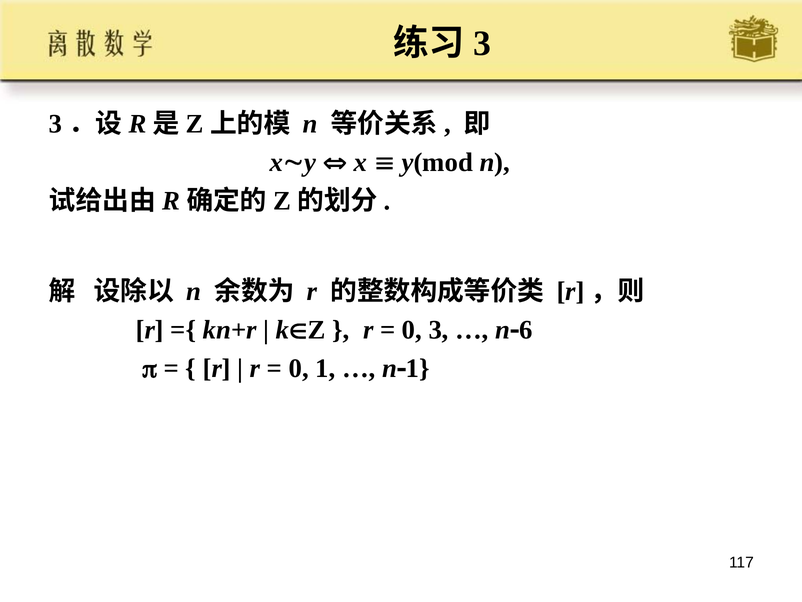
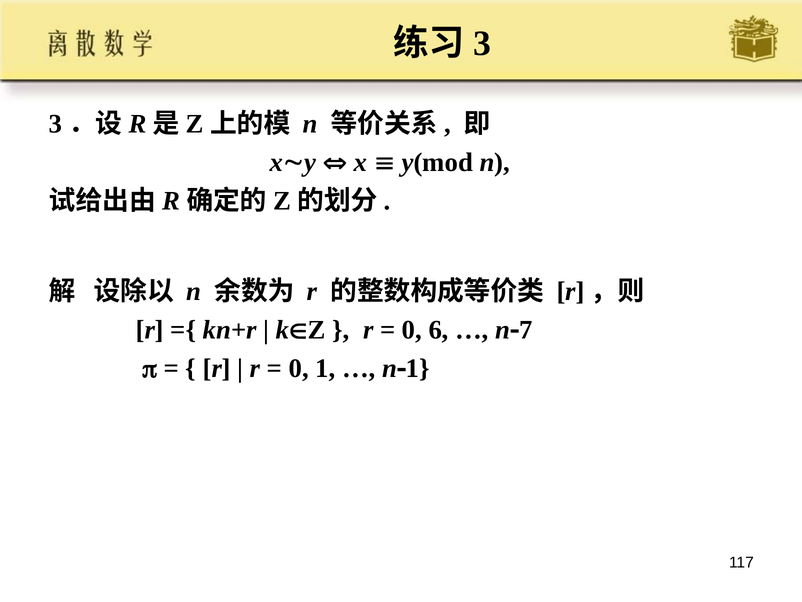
0 3: 3 -> 6
6: 6 -> 7
